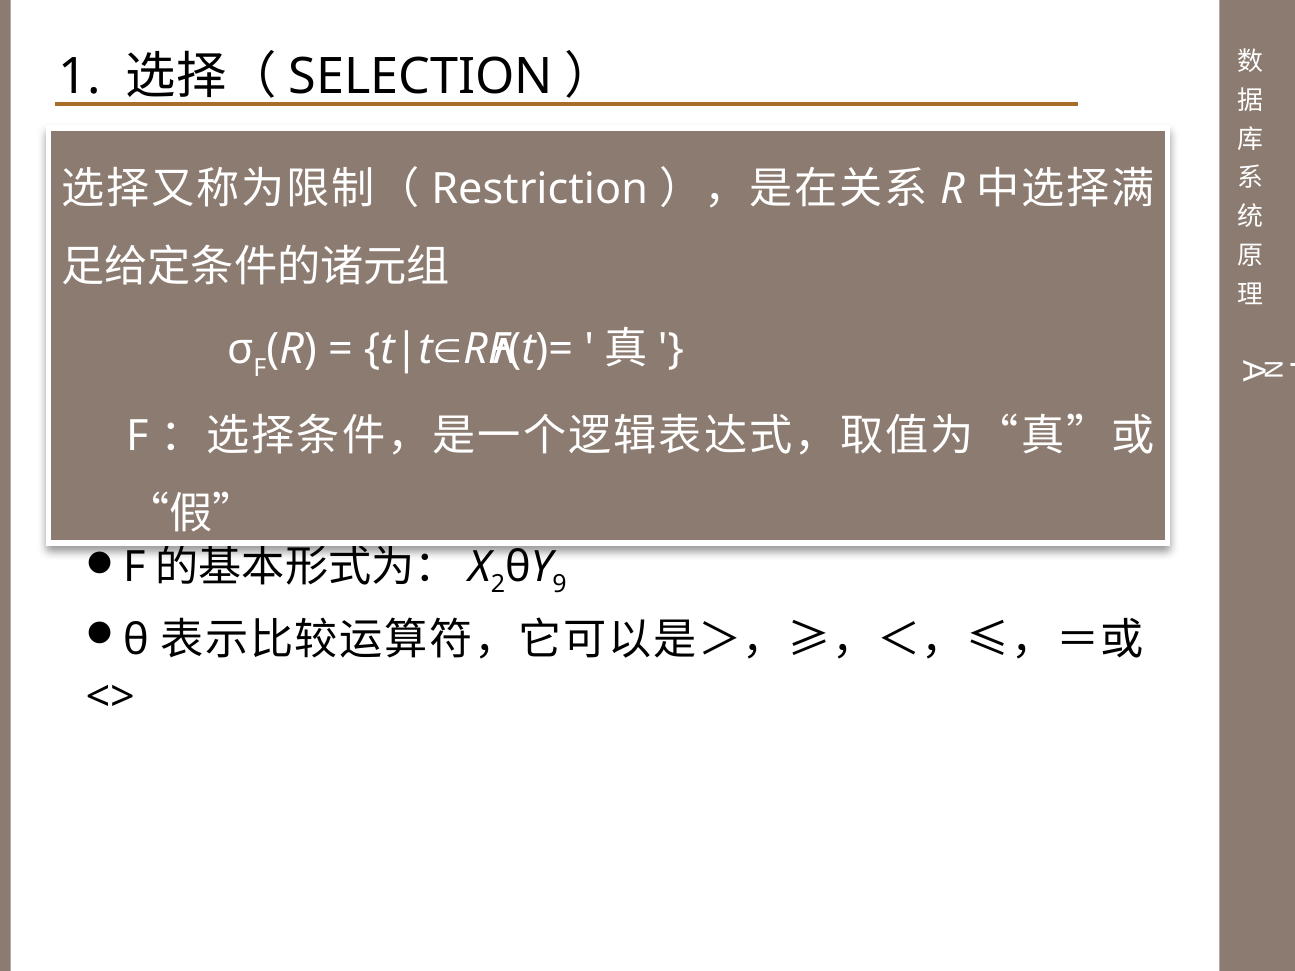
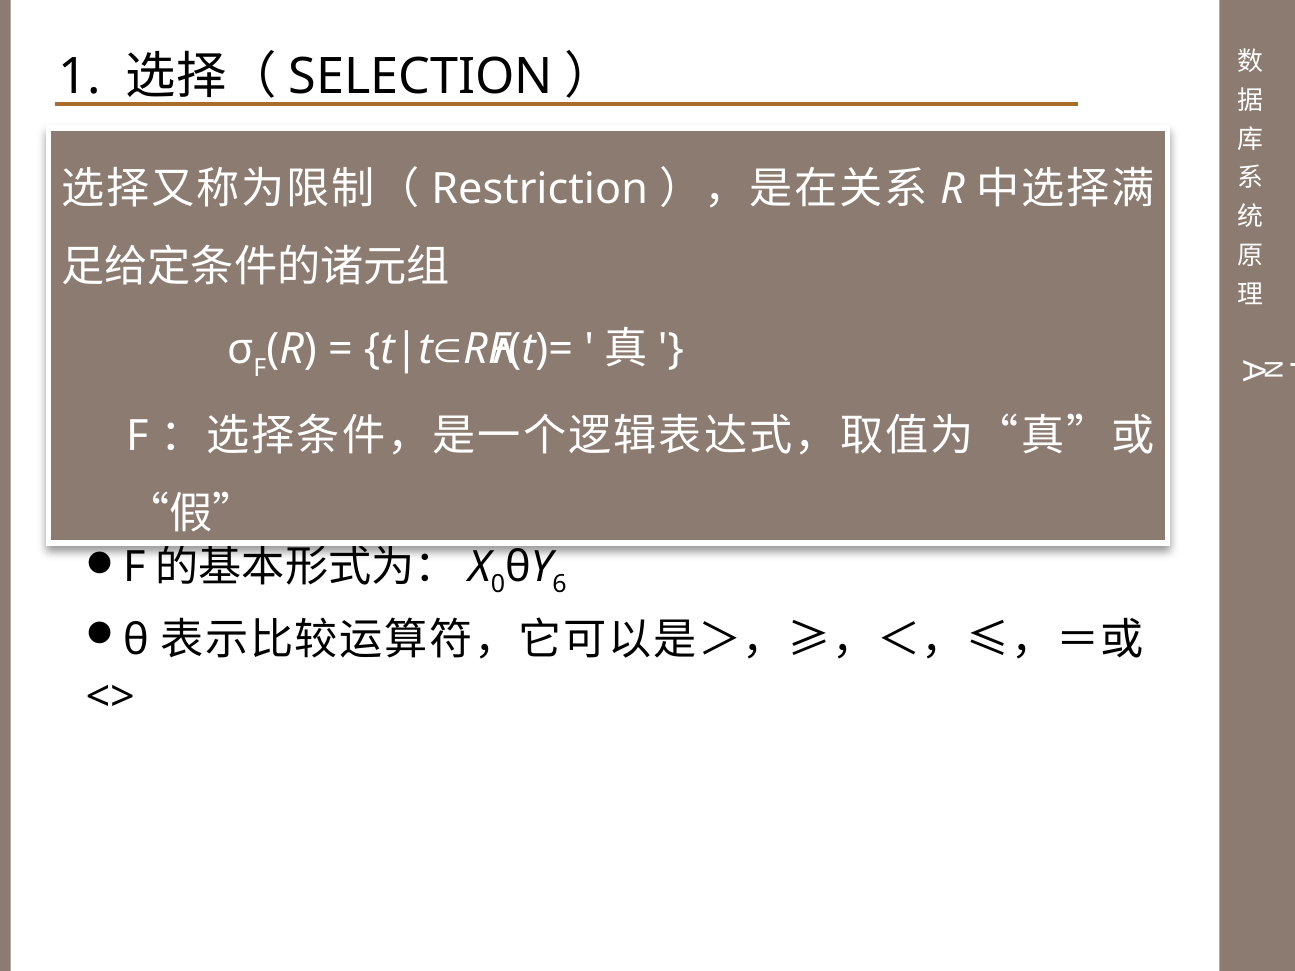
2: 2 -> 0
9: 9 -> 6
